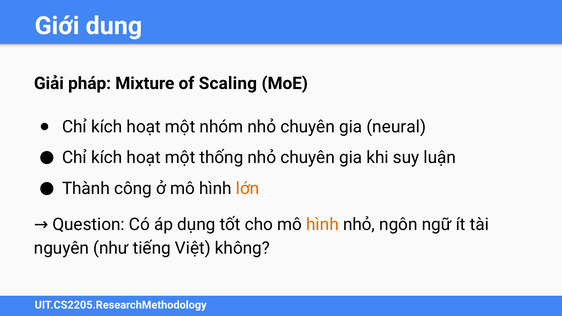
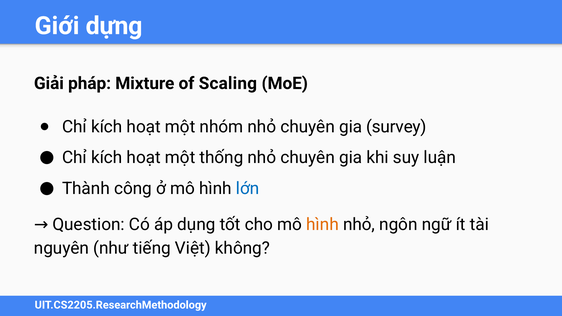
dung: dung -> dựng
neural: neural -> survey
lớn colour: orange -> blue
